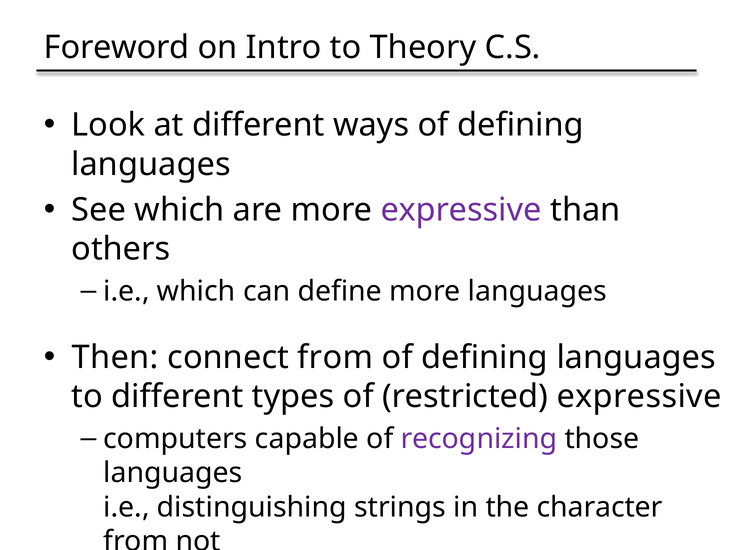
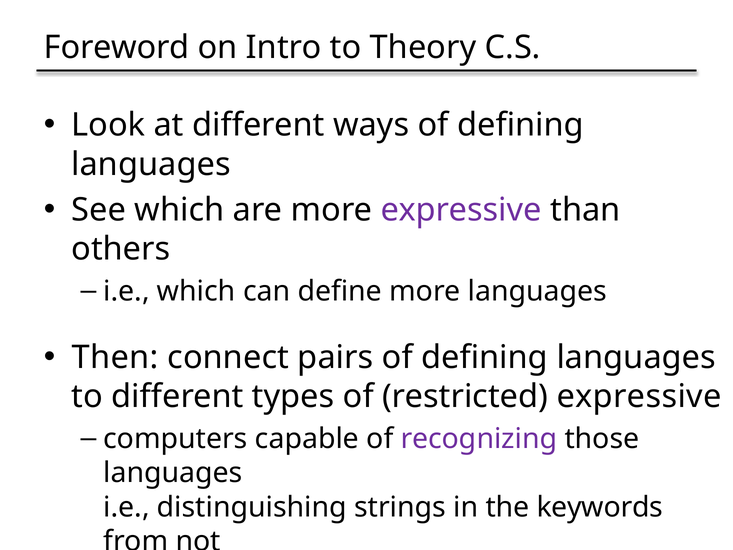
connect from: from -> pairs
character: character -> keywords
